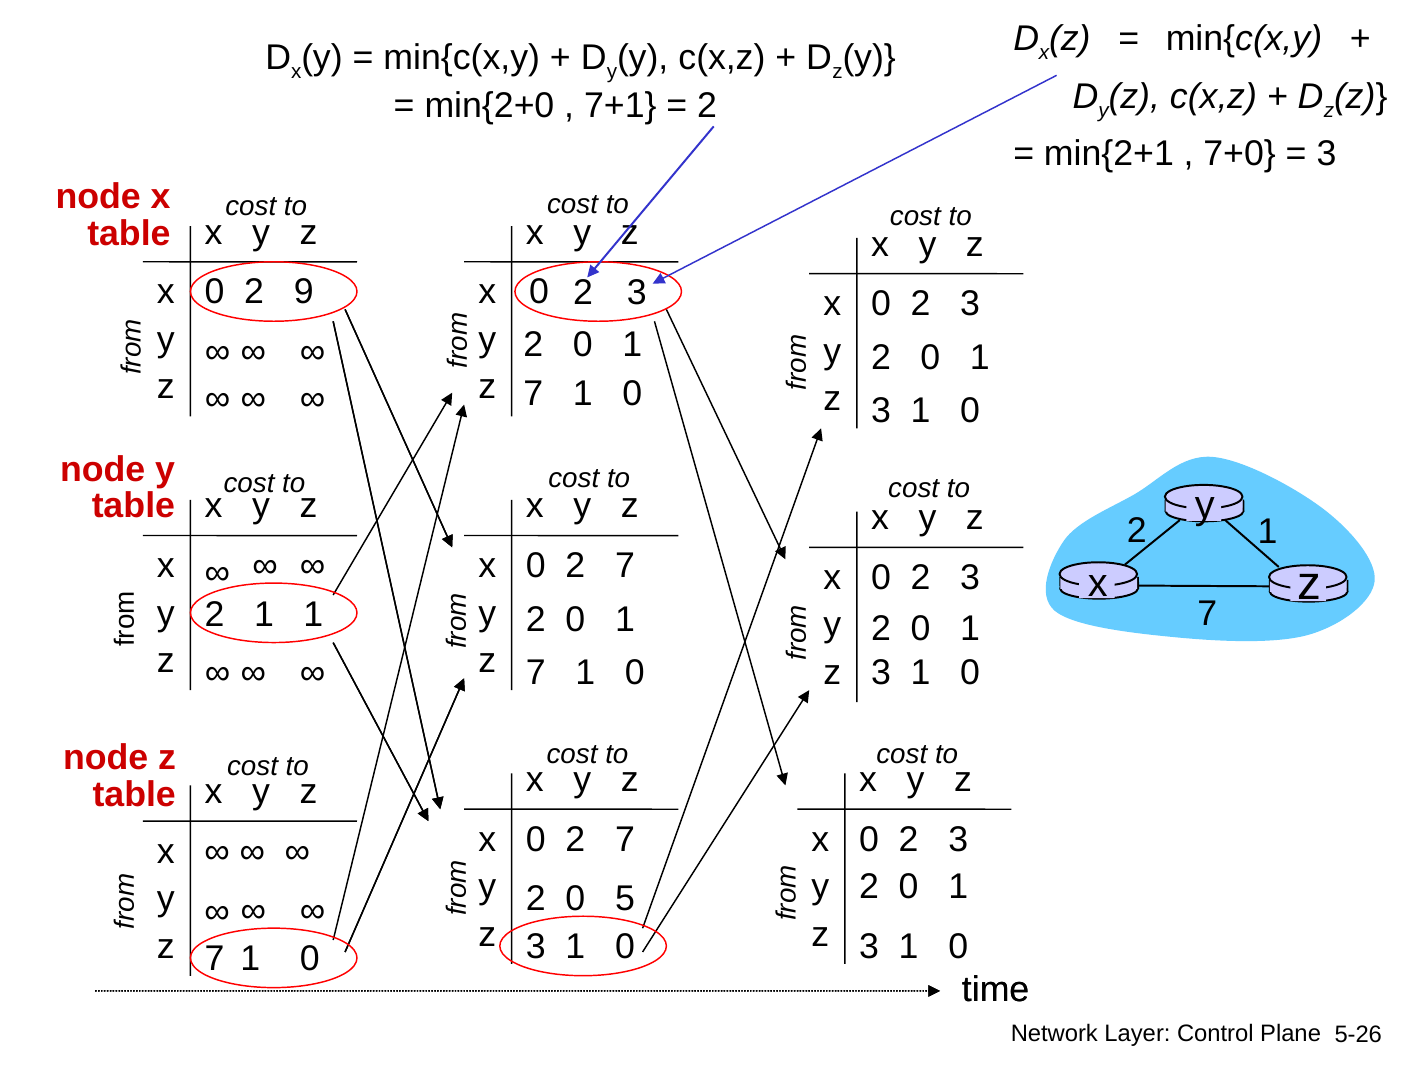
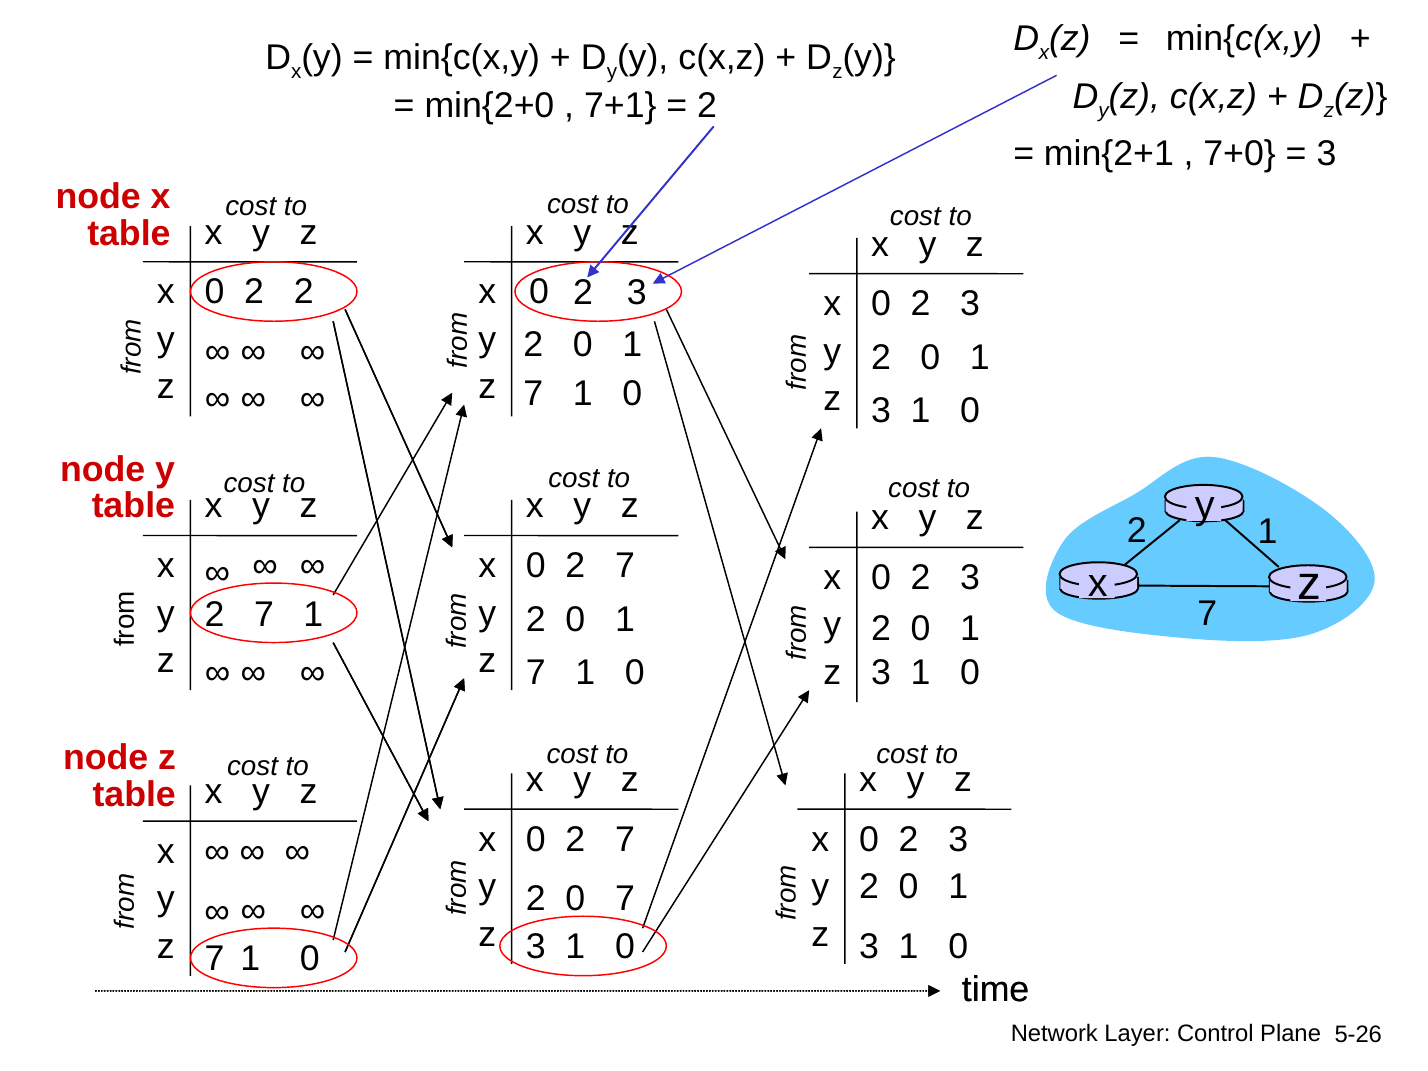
2 9: 9 -> 2
1 at (264, 615): 1 -> 7
0 5: 5 -> 7
